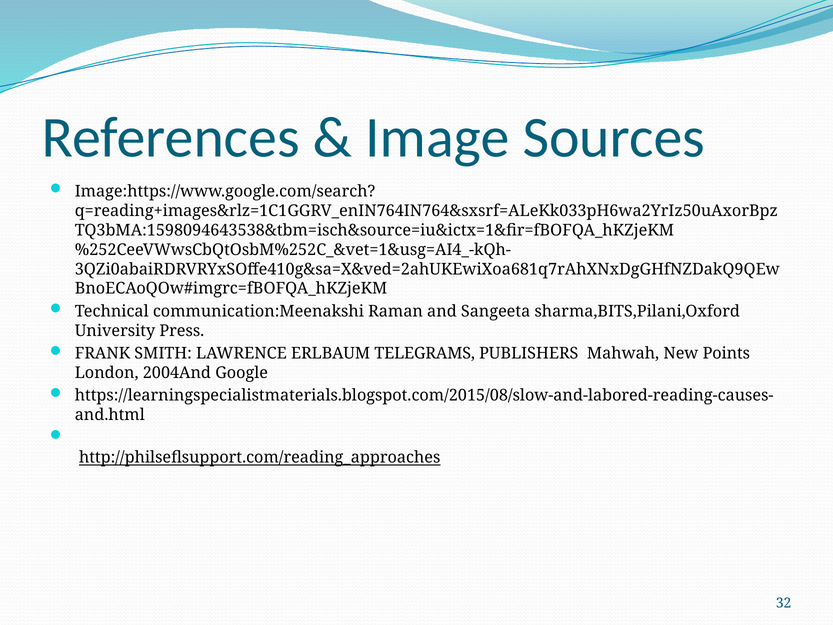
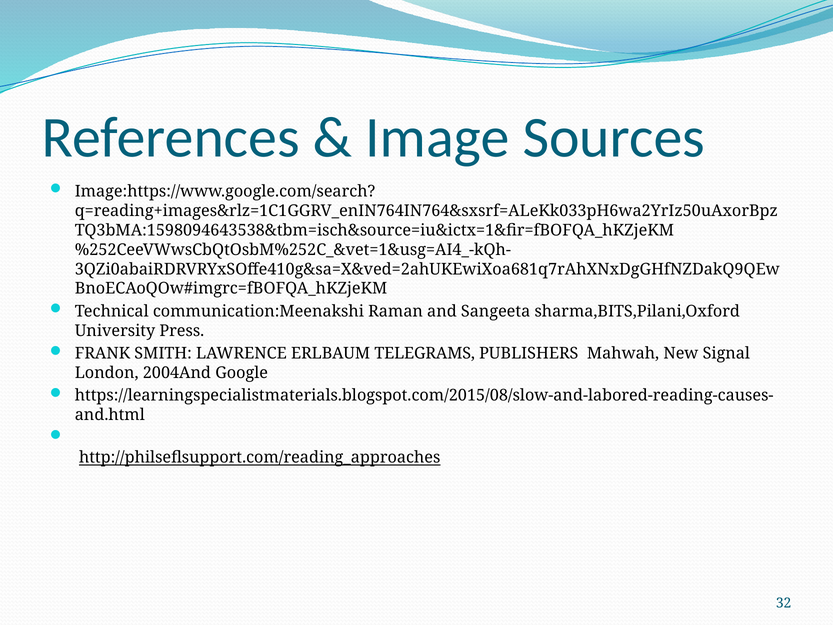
Points: Points -> Signal
